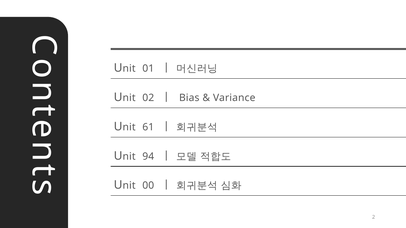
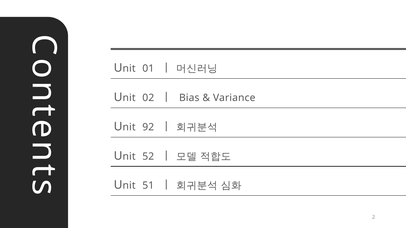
61: 61 -> 92
94: 94 -> 52
00: 00 -> 51
